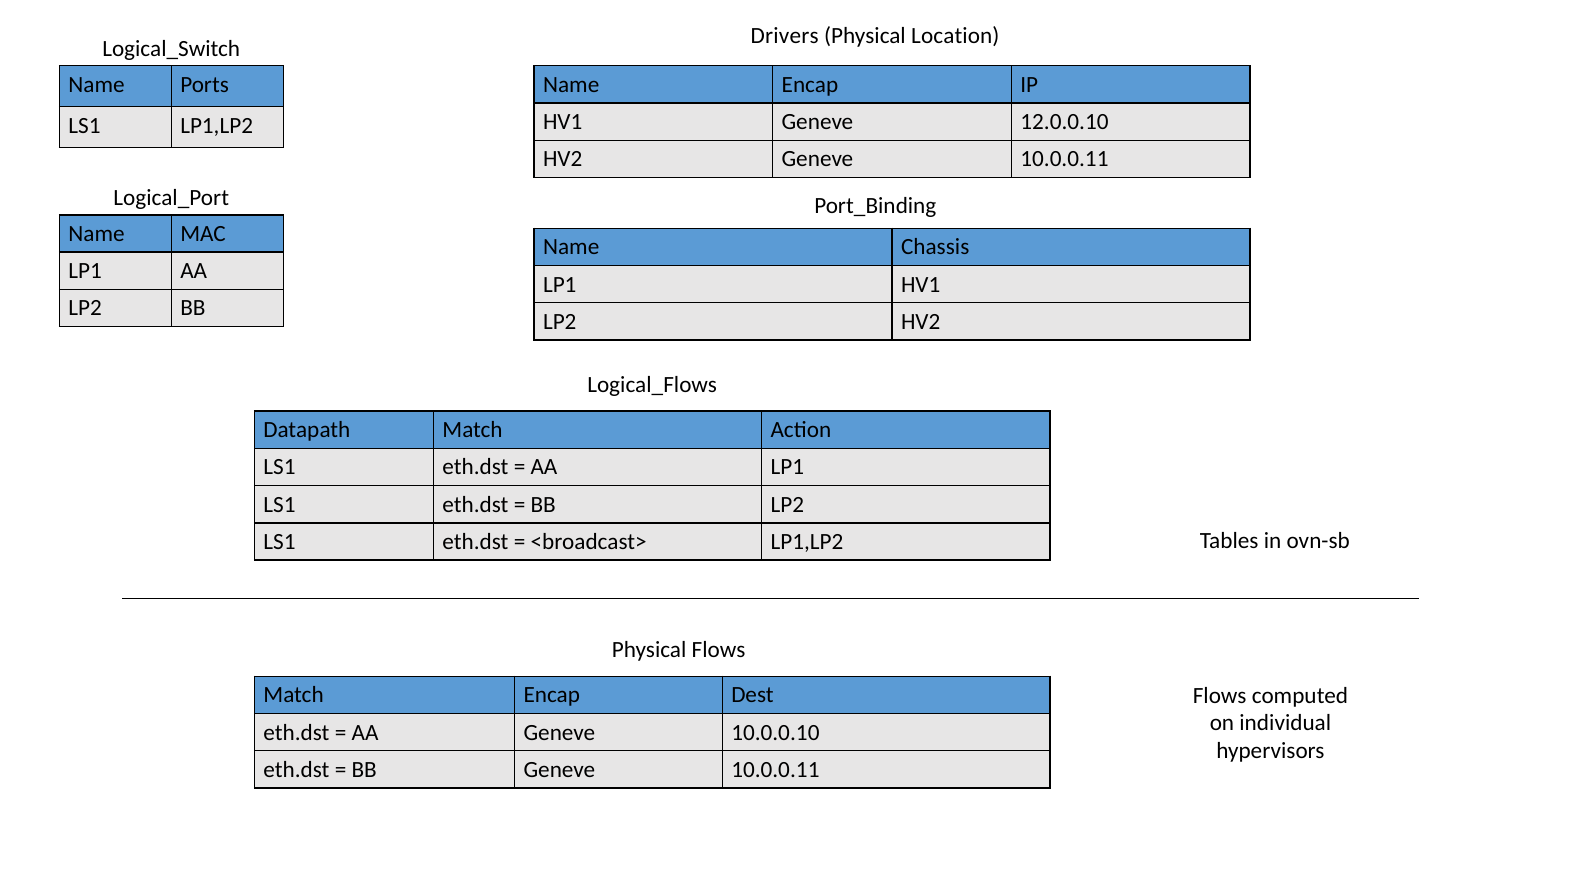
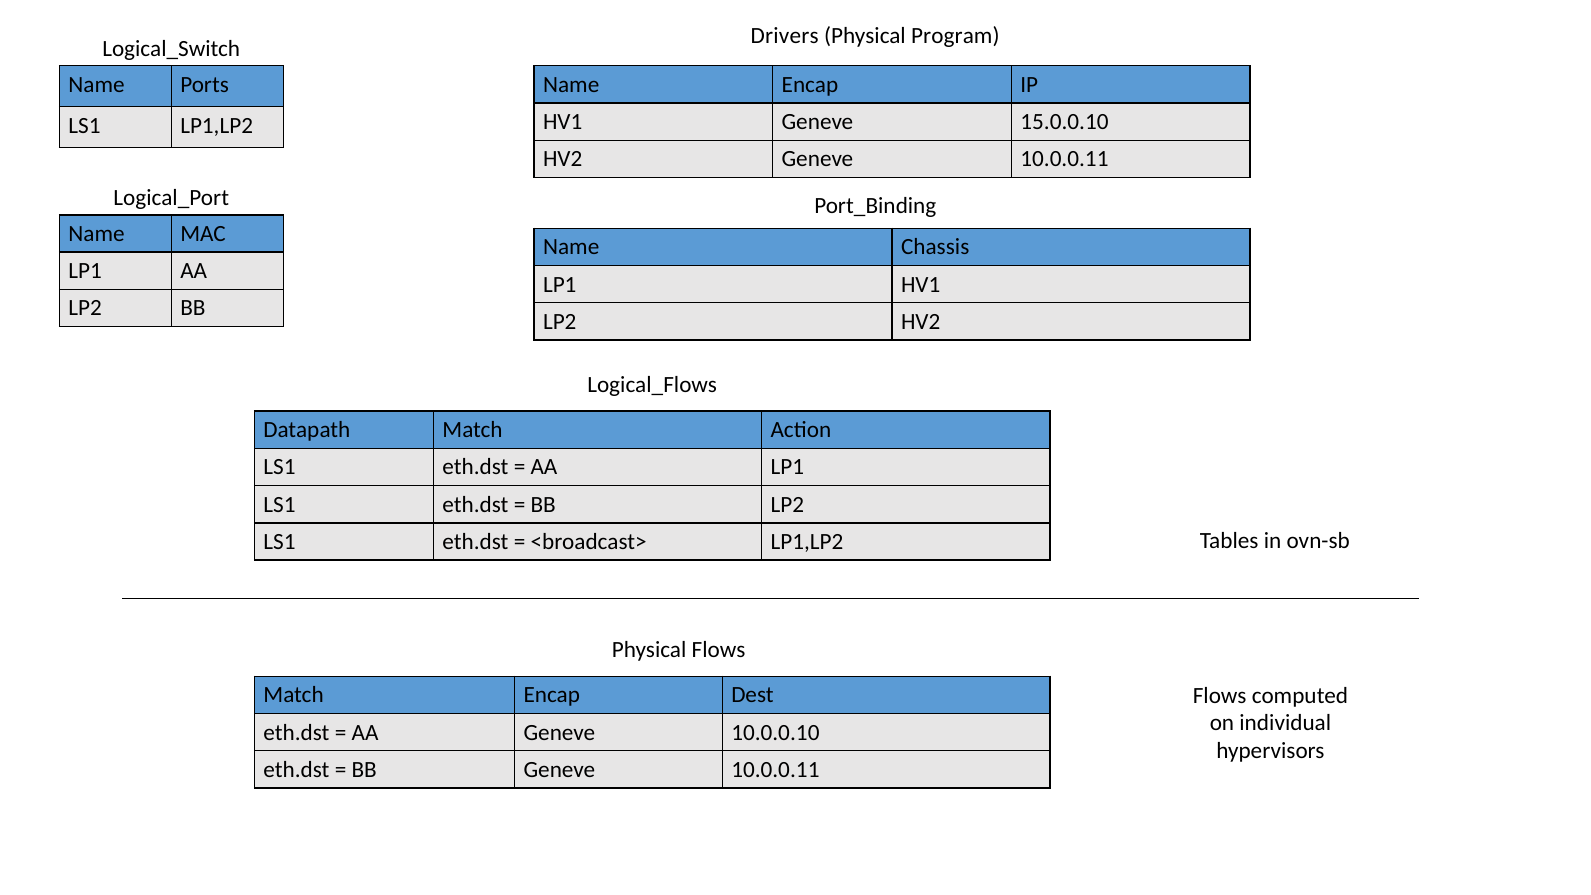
Location: Location -> Program
12.0.0.10: 12.0.0.10 -> 15.0.0.10
